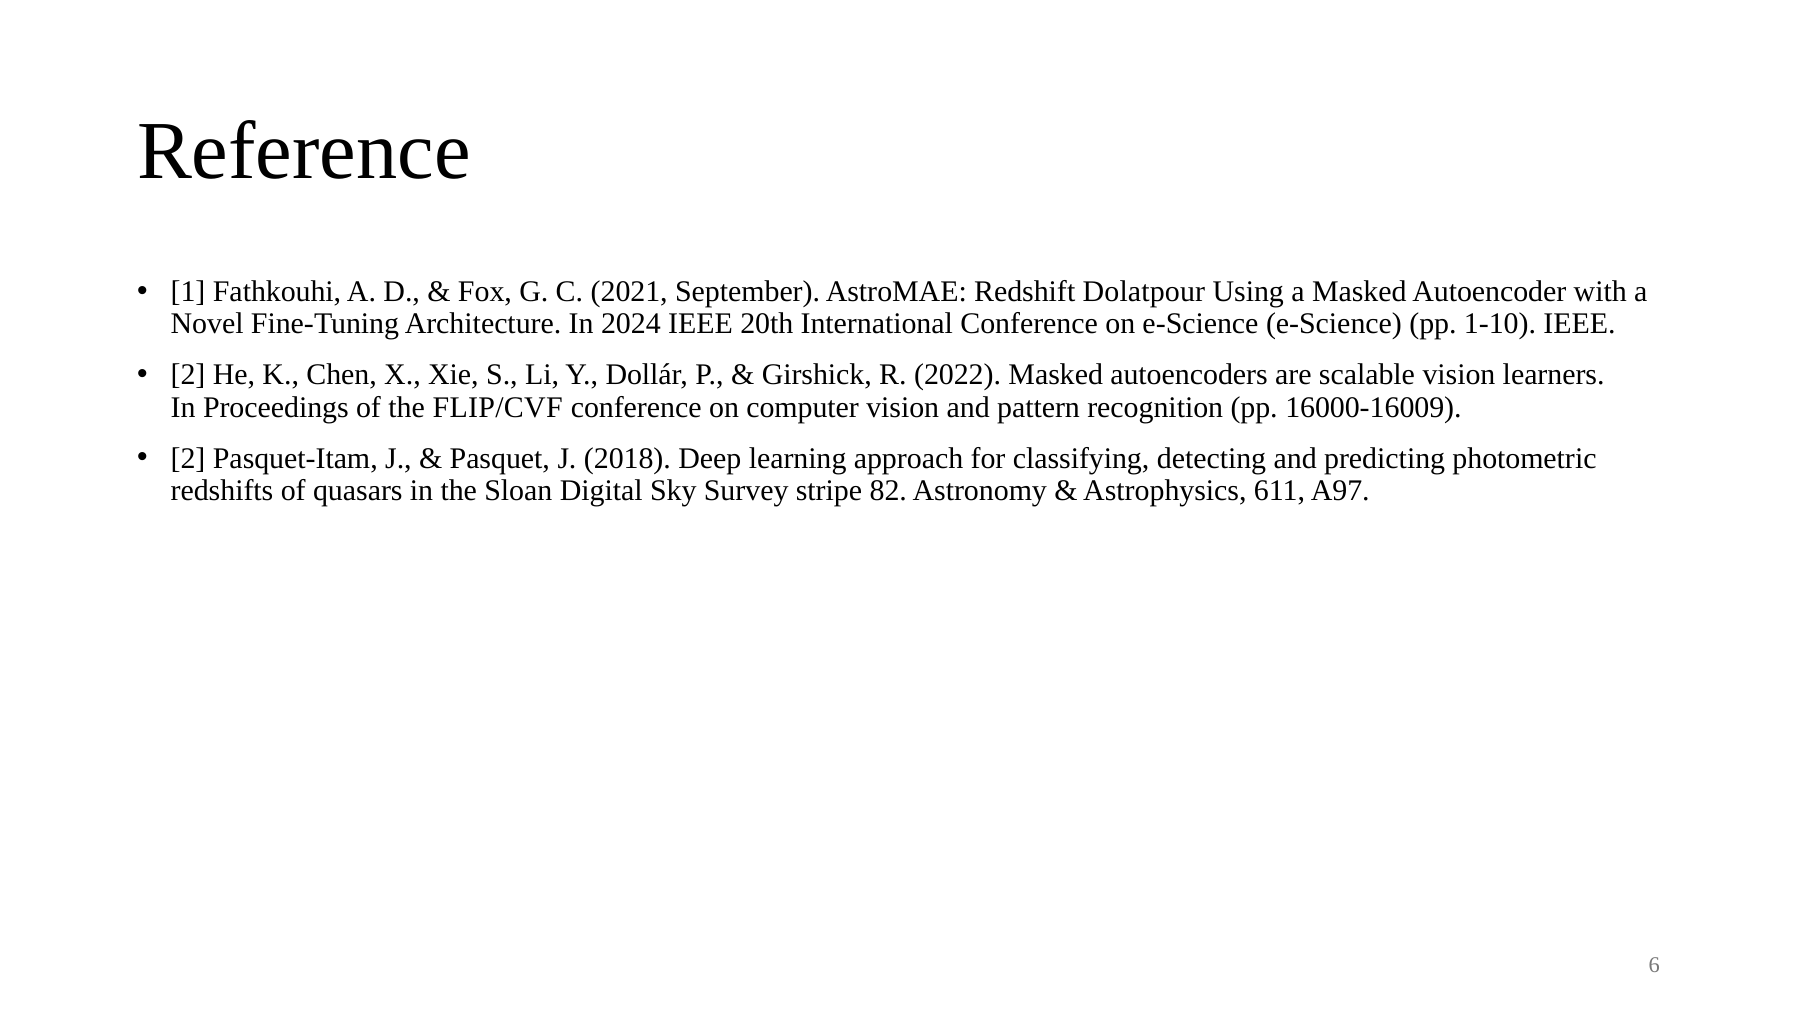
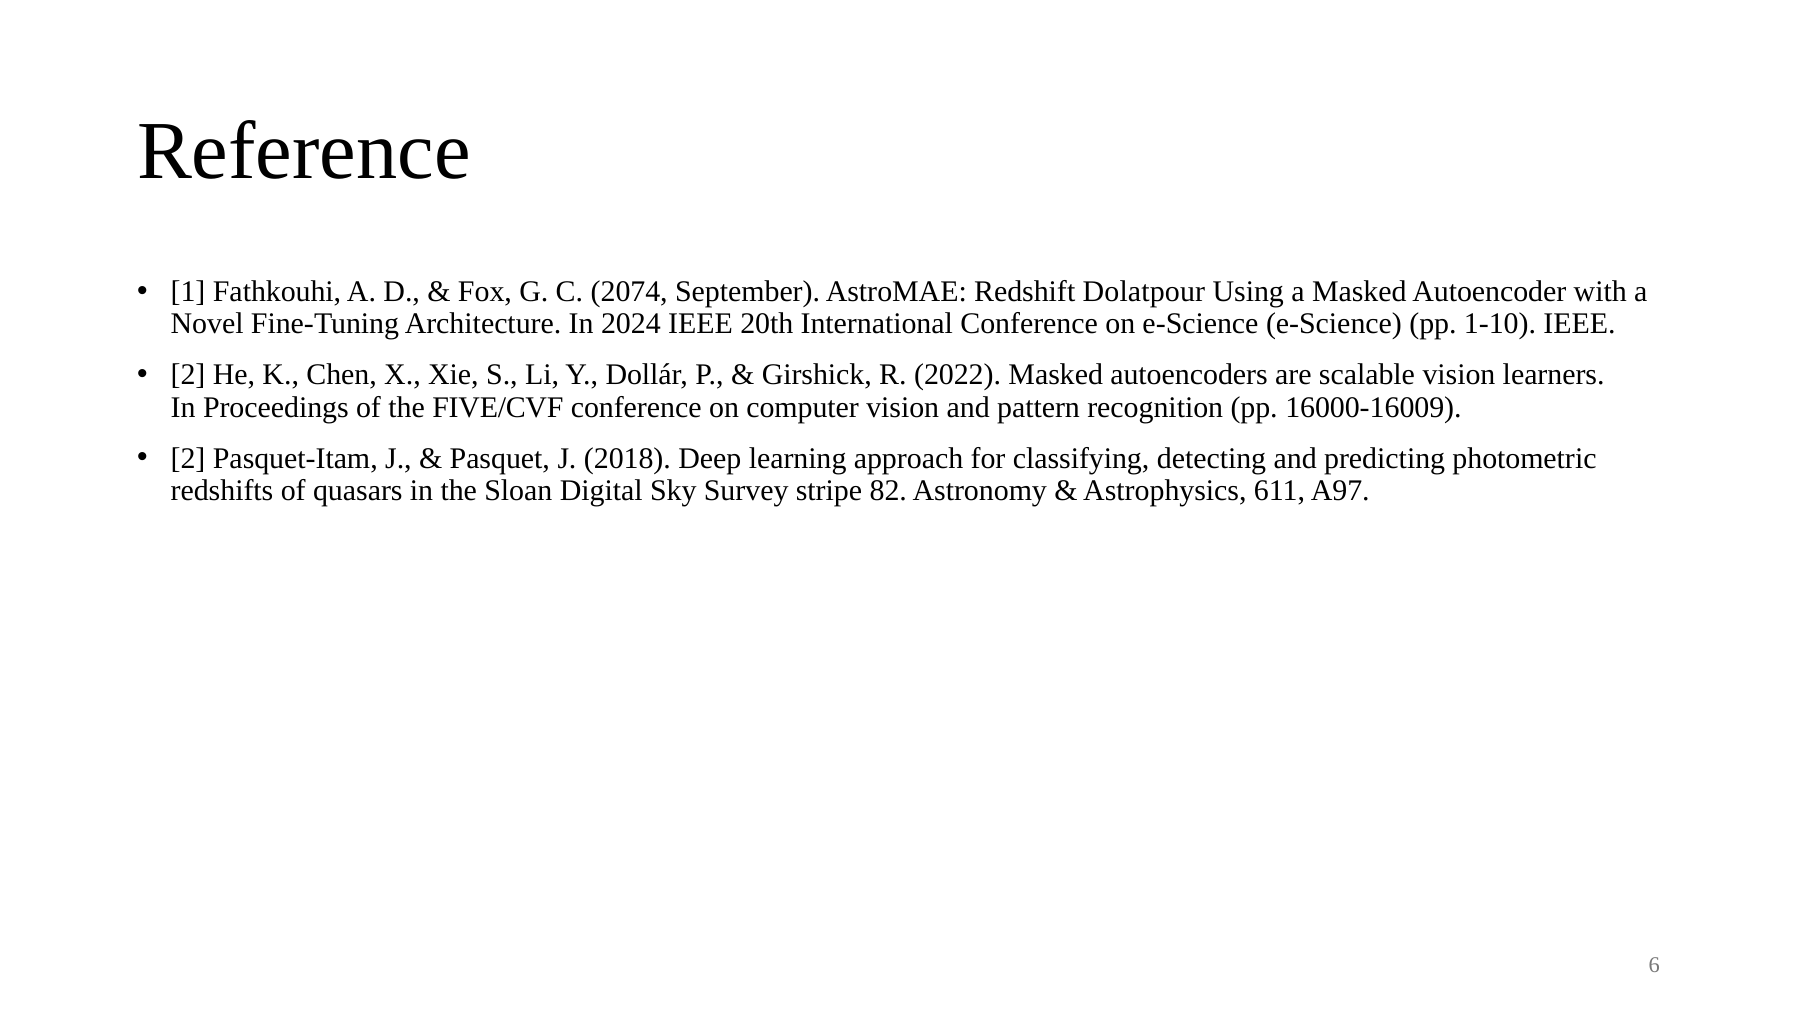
2021: 2021 -> 2074
FLIP/CVF: FLIP/CVF -> FIVE/CVF
